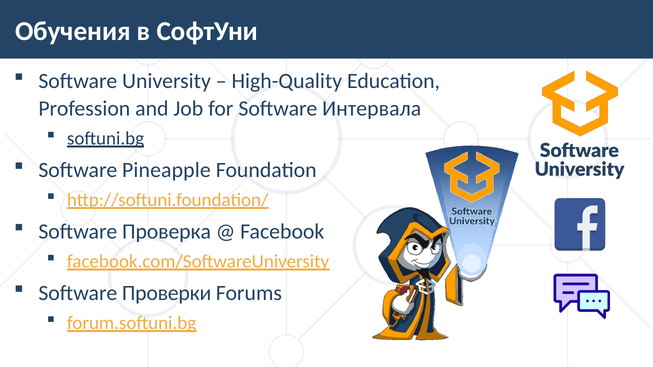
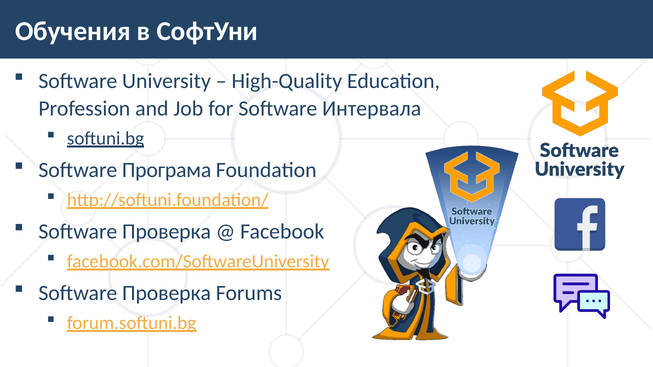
Pineapple: Pineapple -> Програма
Проверки at (167, 294): Проверки -> Проверка
